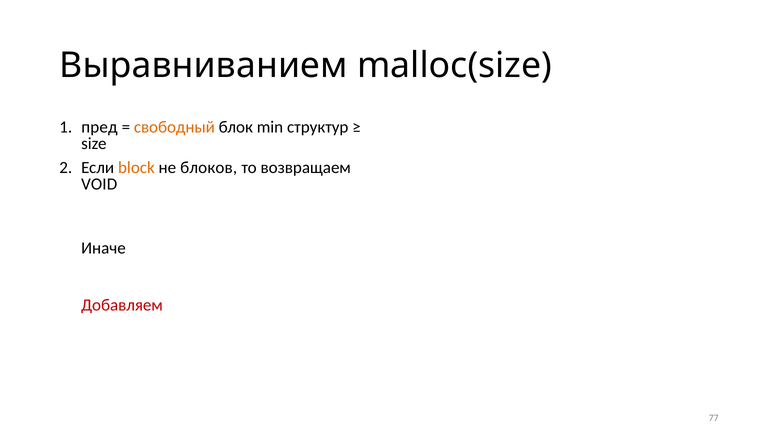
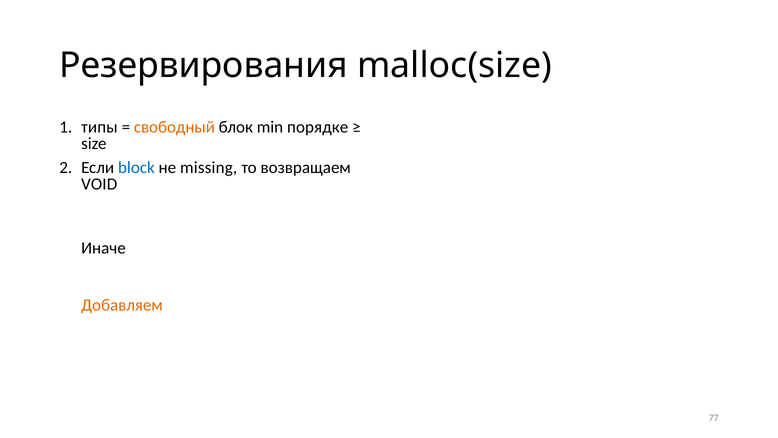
Выравниванием: Выравниванием -> Резервирования
пред at (99, 127): пред -> типы
структур: структур -> порядке
block at (136, 167) colour: orange -> blue
не блоков: блоков -> missing
Добавляем colour: red -> orange
